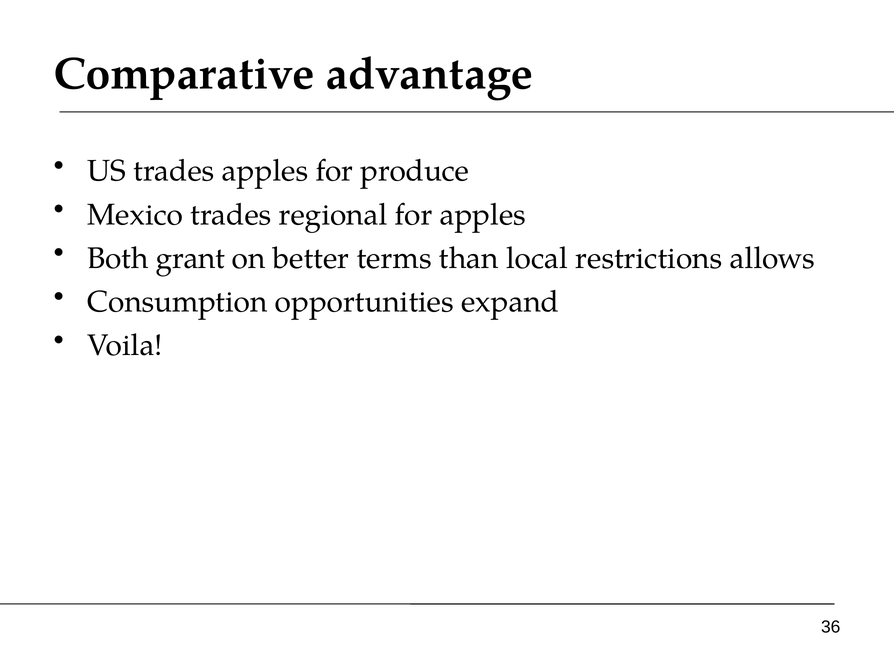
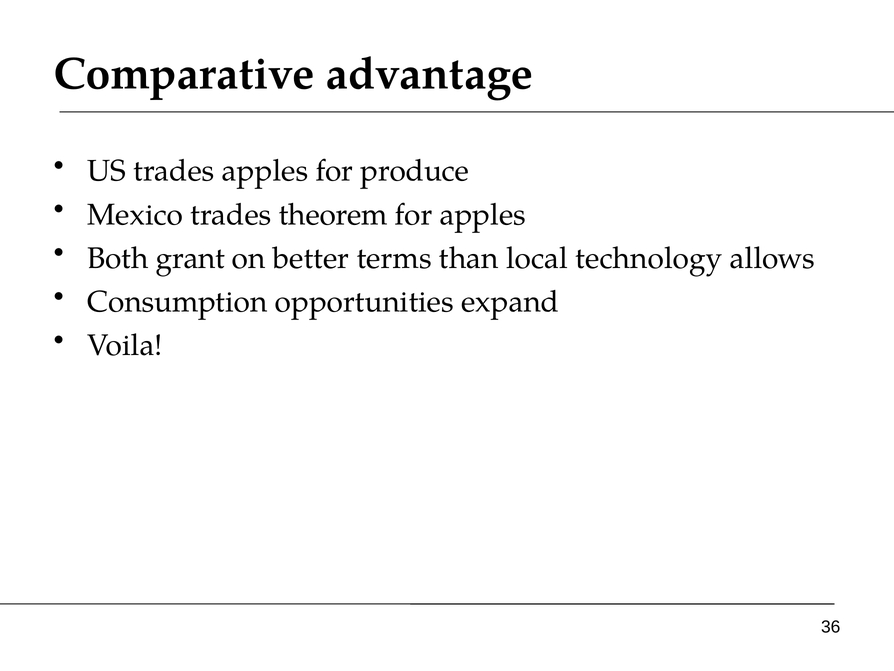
regional: regional -> theorem
restrictions: restrictions -> technology
